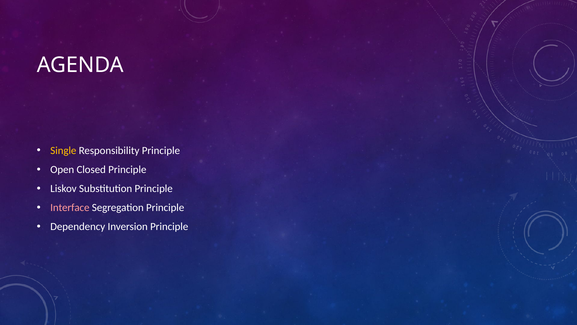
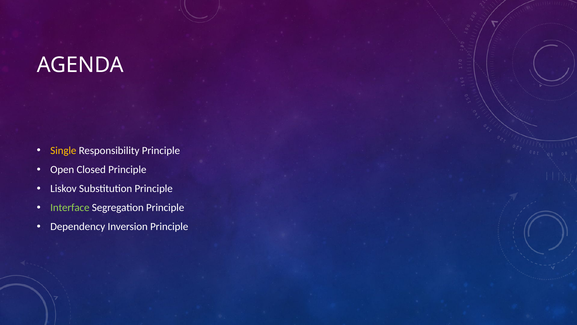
Interface colour: pink -> light green
